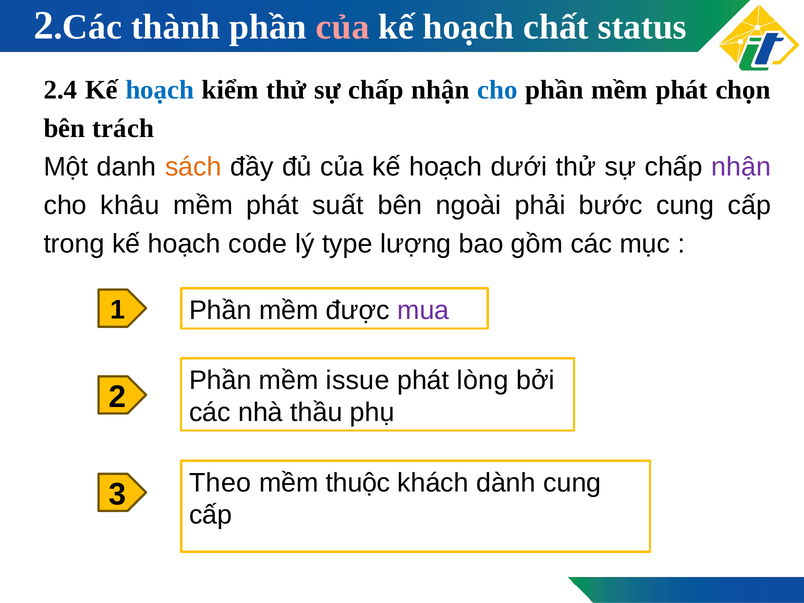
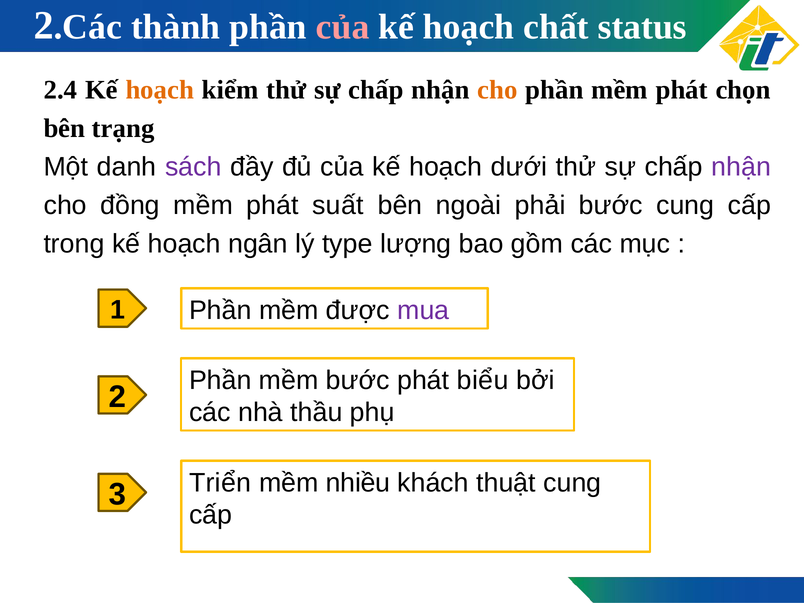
hoạch at (160, 90) colour: blue -> orange
cho at (497, 90) colour: blue -> orange
trách: trách -> trạng
sách colour: orange -> purple
khâu: khâu -> đồng
code: code -> ngân
mềm issue: issue -> bước
lòng: lòng -> biểu
Theo: Theo -> Triển
thuộc: thuộc -> nhiều
dành: dành -> thuật
